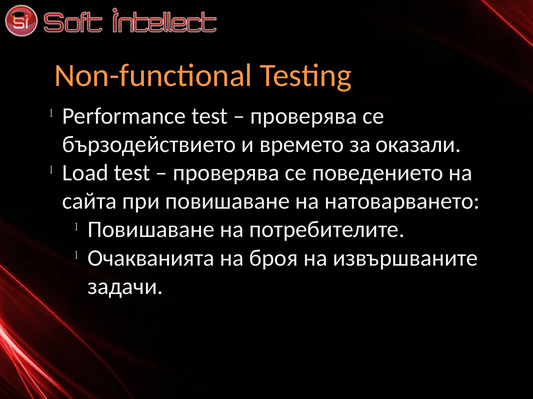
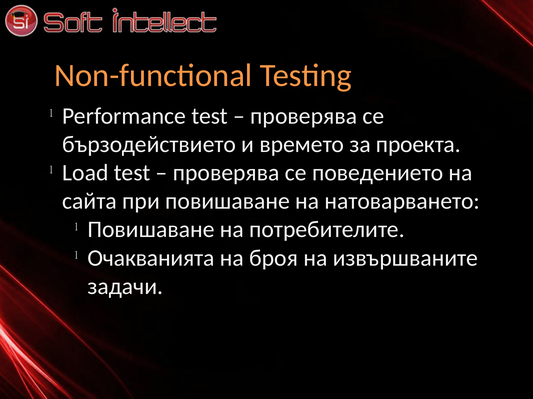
оказали: оказали -> проекта
